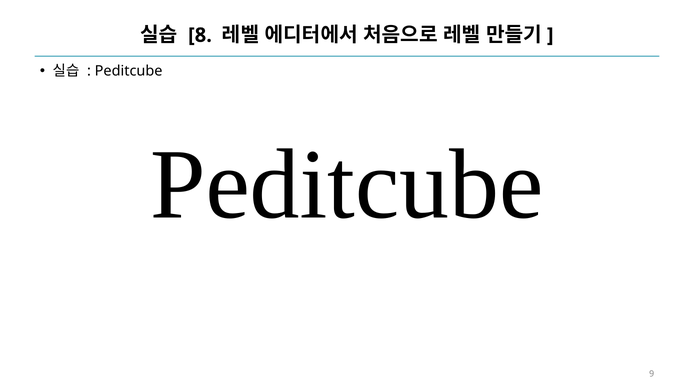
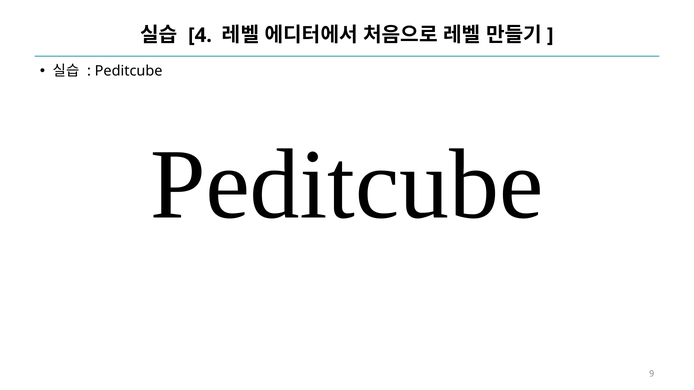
8: 8 -> 4
